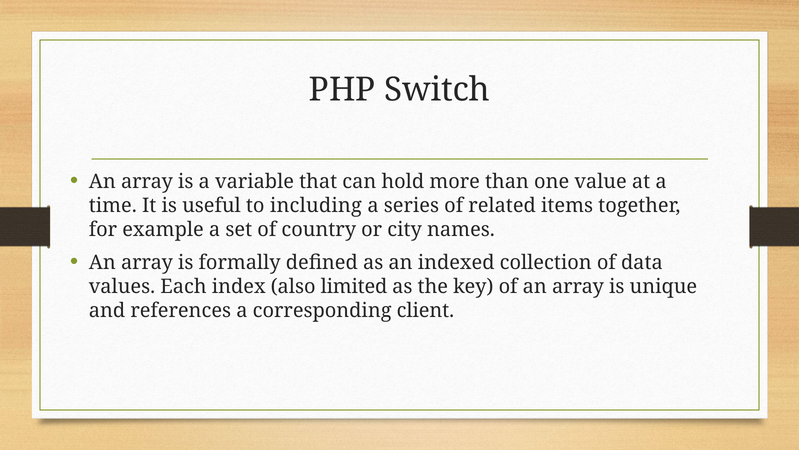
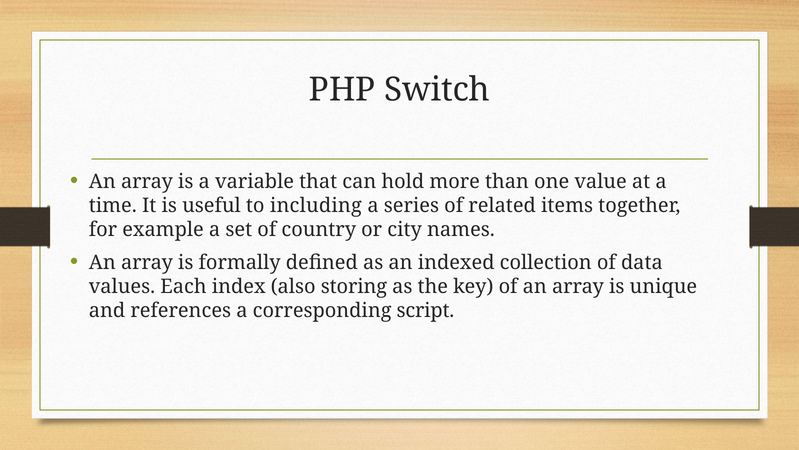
limited: limited -> storing
client: client -> script
